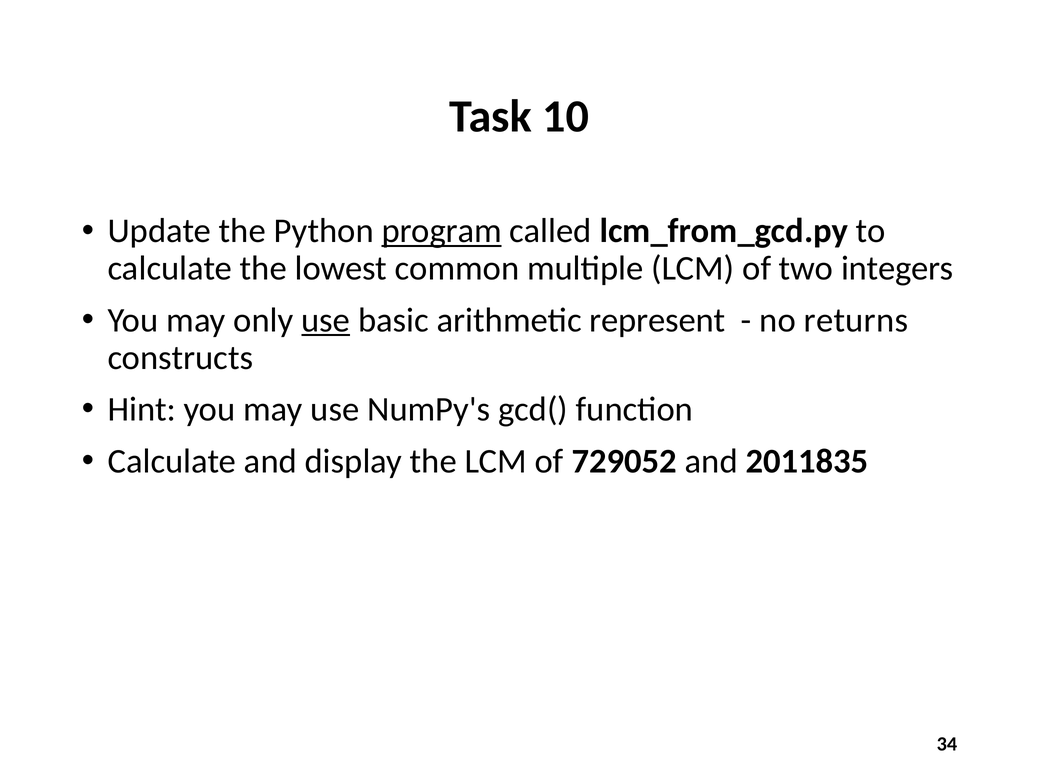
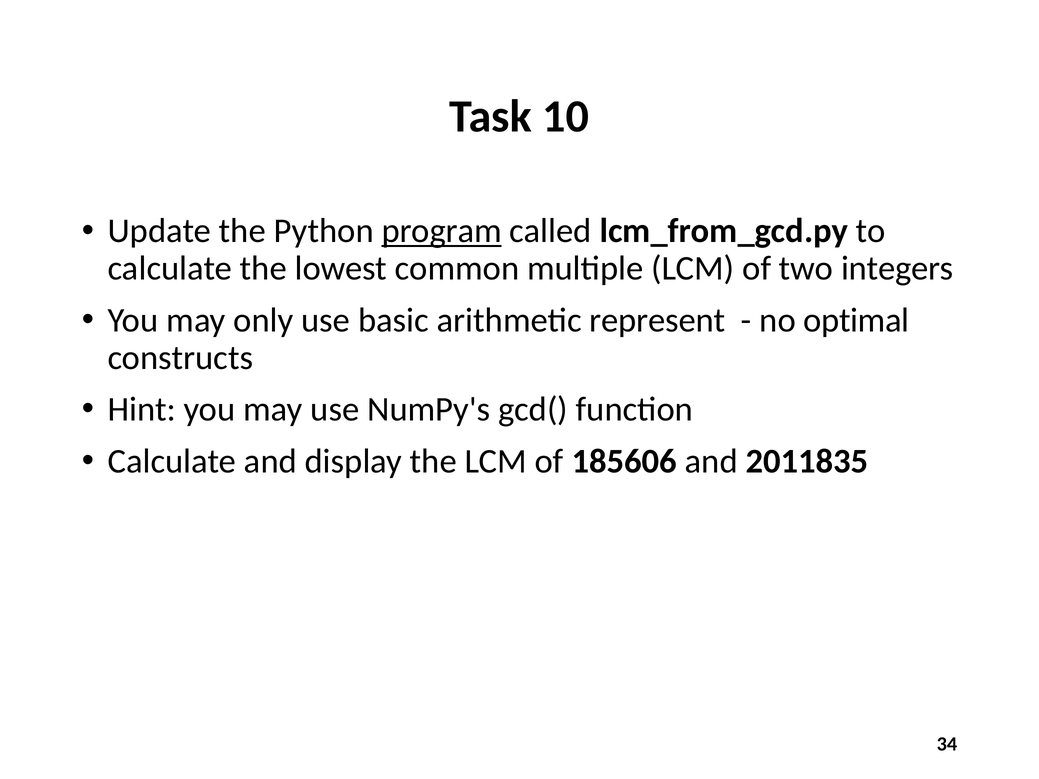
use at (326, 320) underline: present -> none
returns: returns -> optimal
729052: 729052 -> 185606
